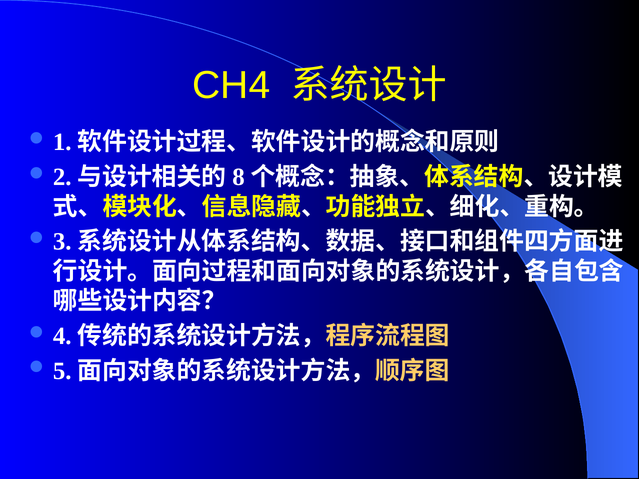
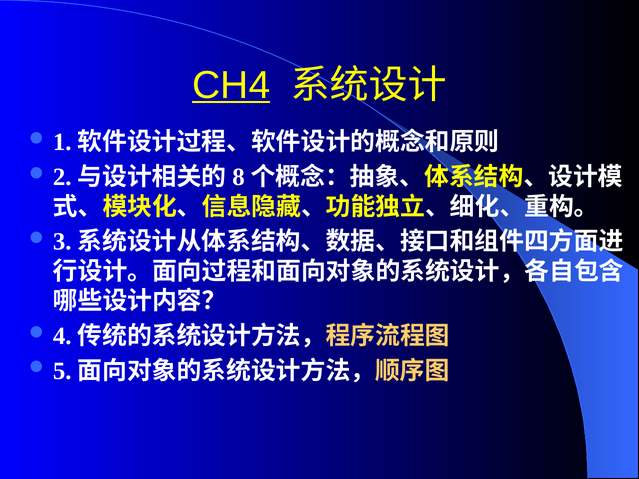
CH4 underline: none -> present
